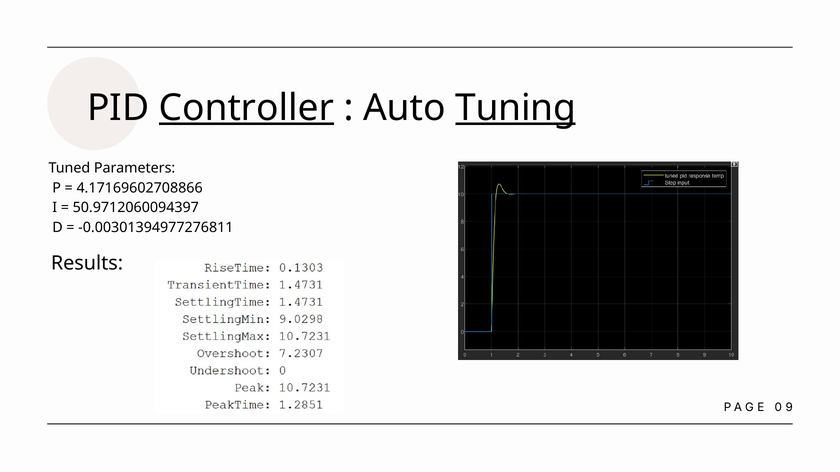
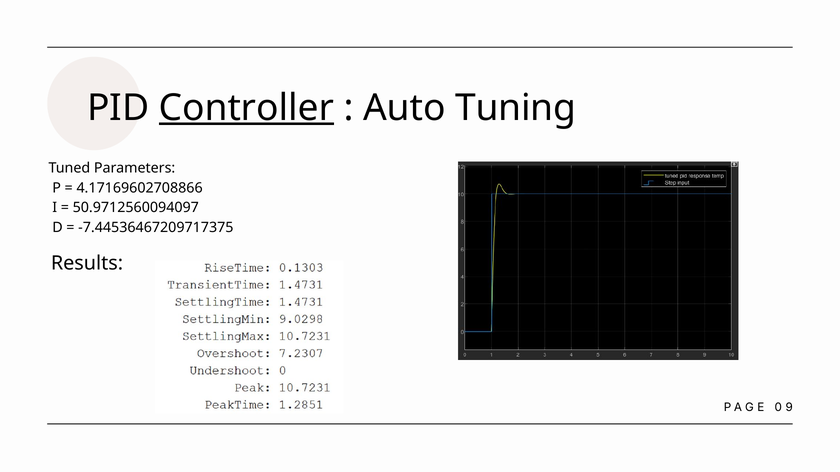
Tuning underline: present -> none
50.9712060094397: 50.9712060094397 -> 50.9712560094097
-0.00301394977276811: -0.00301394977276811 -> -7.44536467209717375
